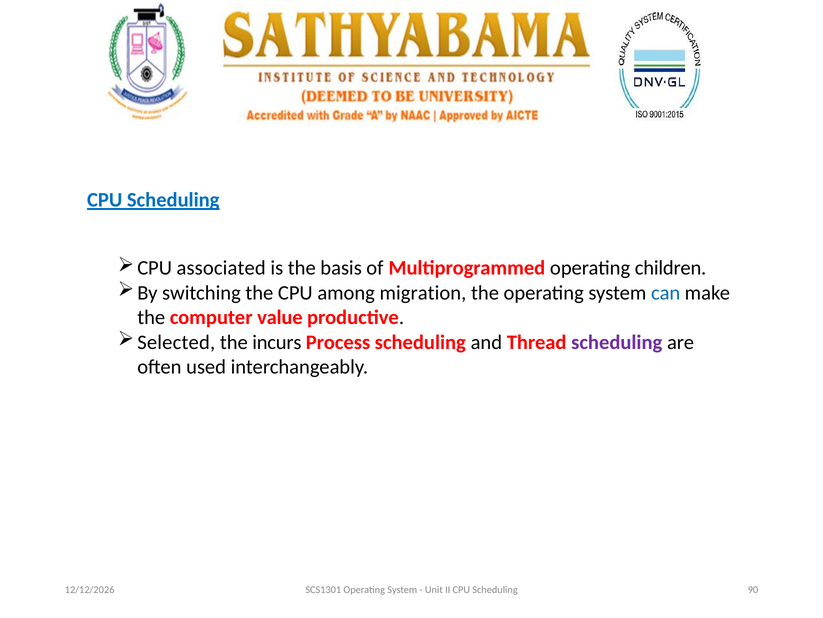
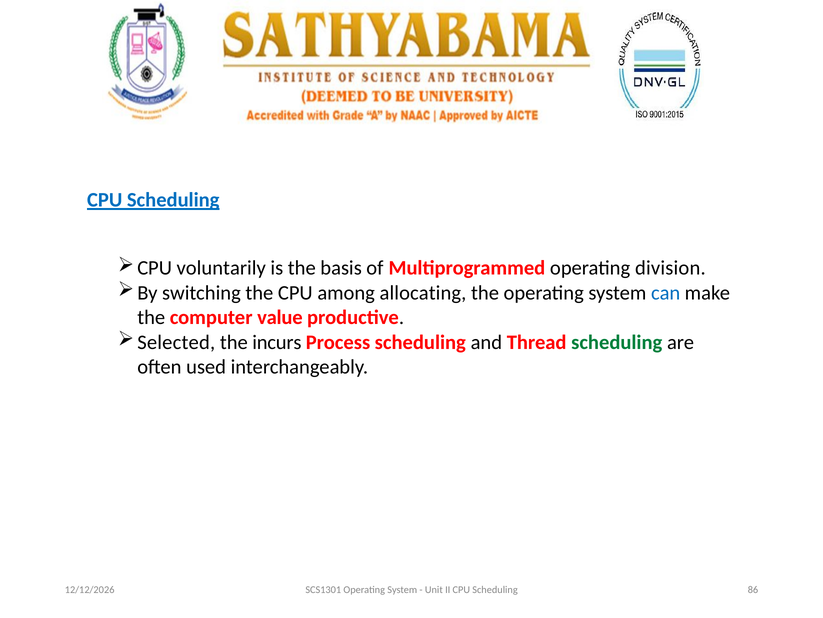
associated: associated -> voluntarily
children: children -> division
migration: migration -> allocating
scheduling at (617, 342) colour: purple -> green
90: 90 -> 86
